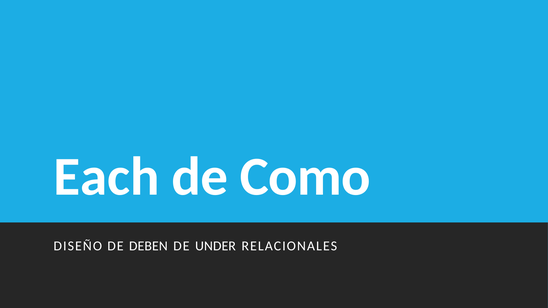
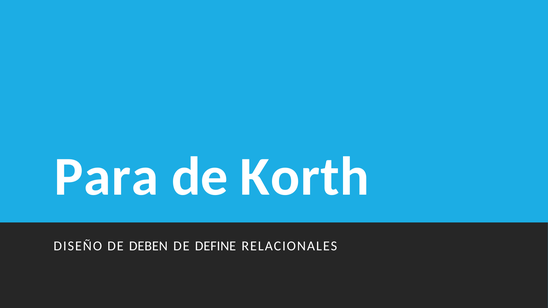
Each: Each -> Para
Como: Como -> Korth
UNDER: UNDER -> DEFINE
